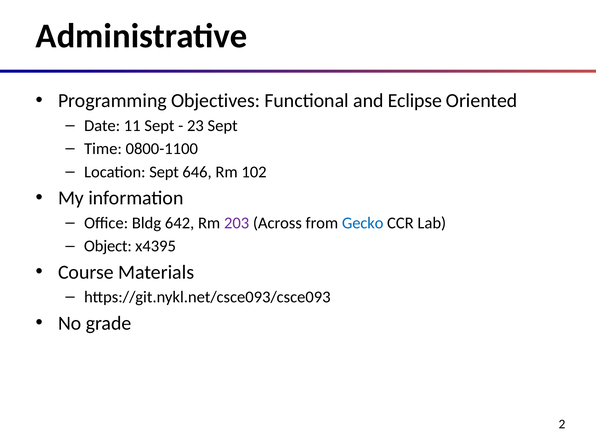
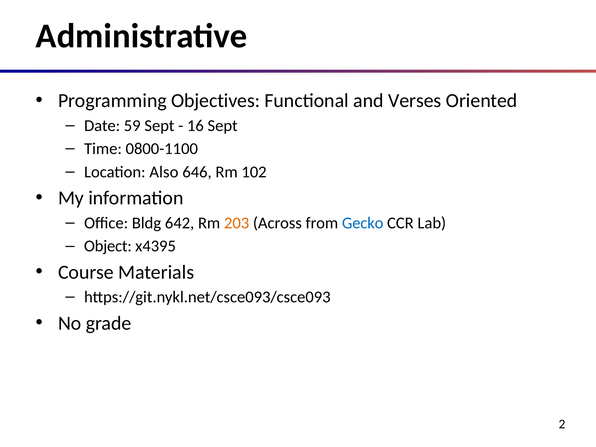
Eclipse: Eclipse -> Verses
11: 11 -> 59
23: 23 -> 16
Location Sept: Sept -> Also
203 colour: purple -> orange
